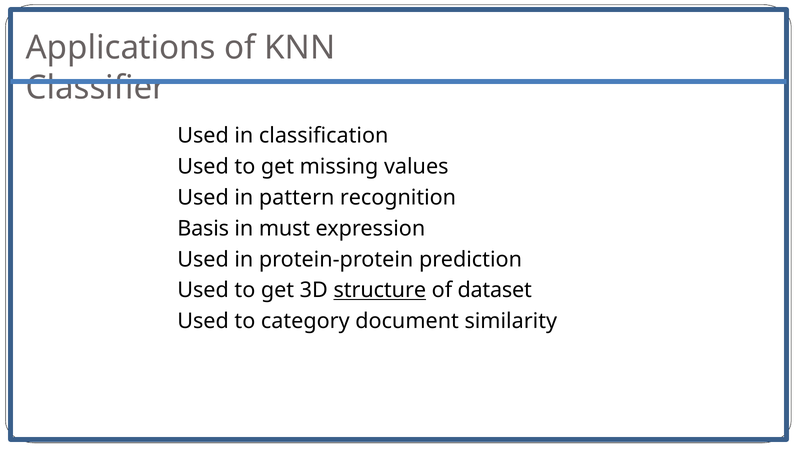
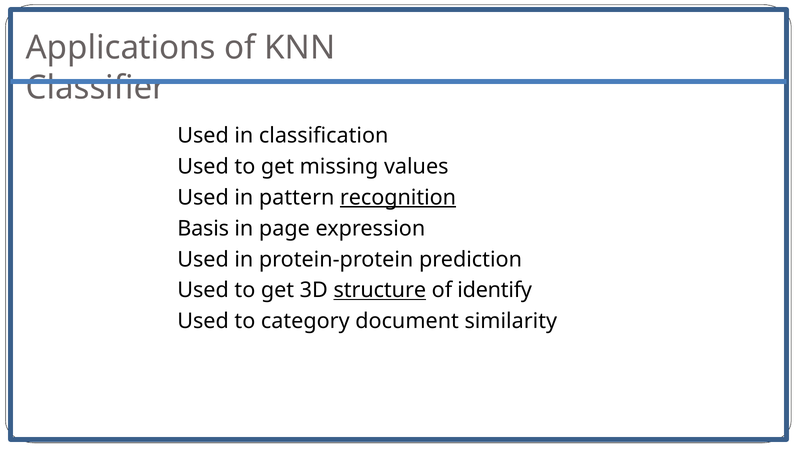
recognition underline: none -> present
must: must -> page
dataset: dataset -> identify
